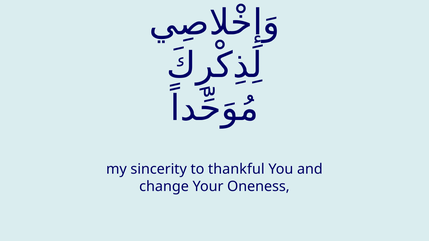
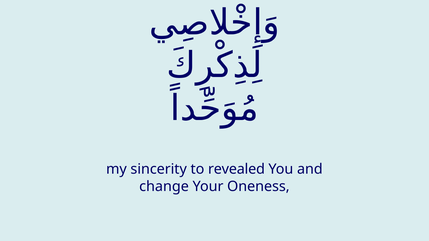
thankful: thankful -> revealed
